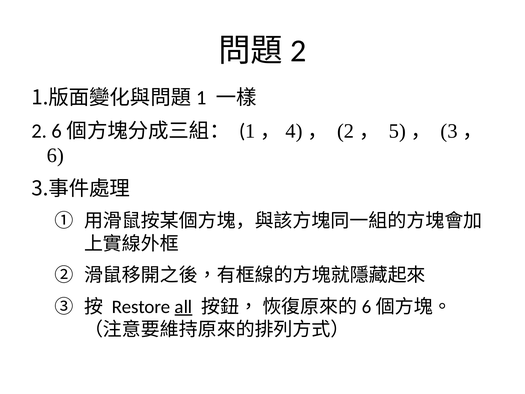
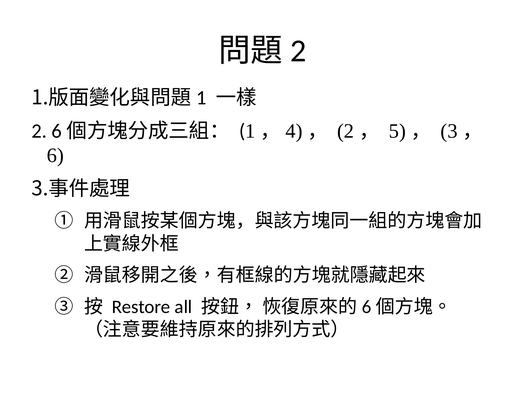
all underline: present -> none
